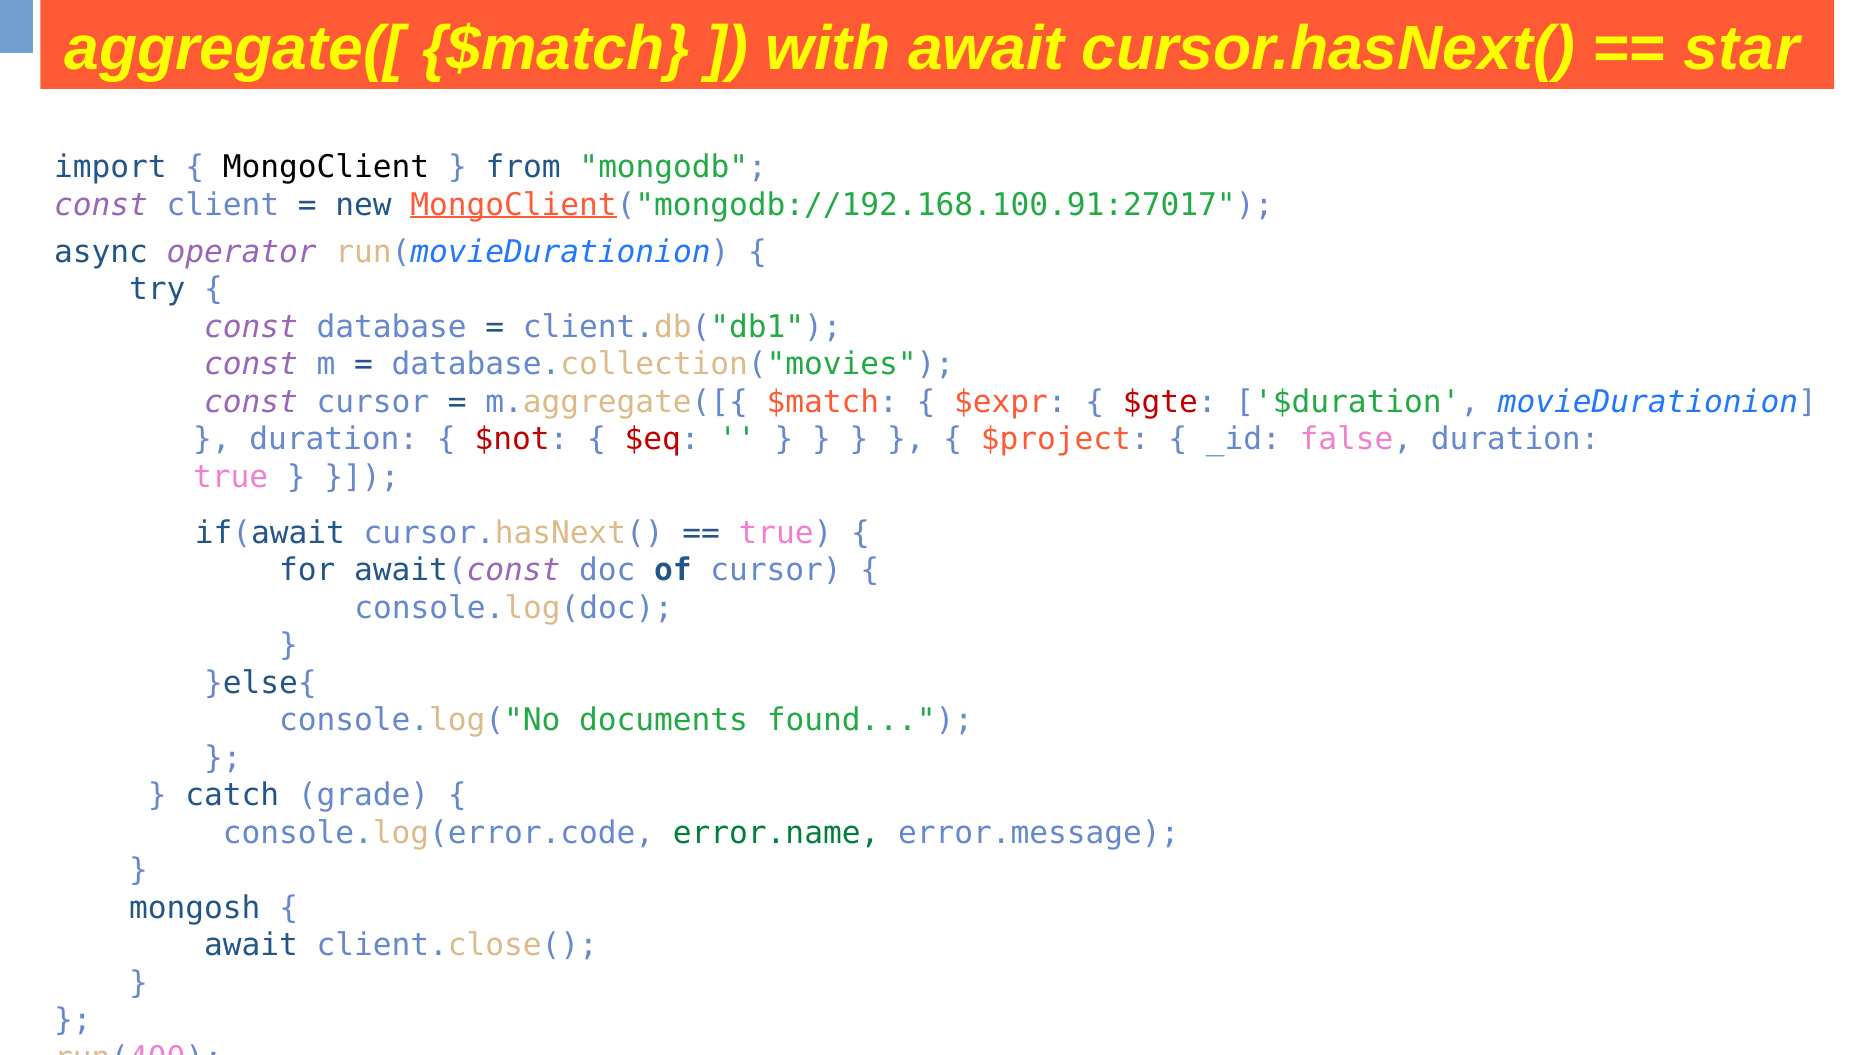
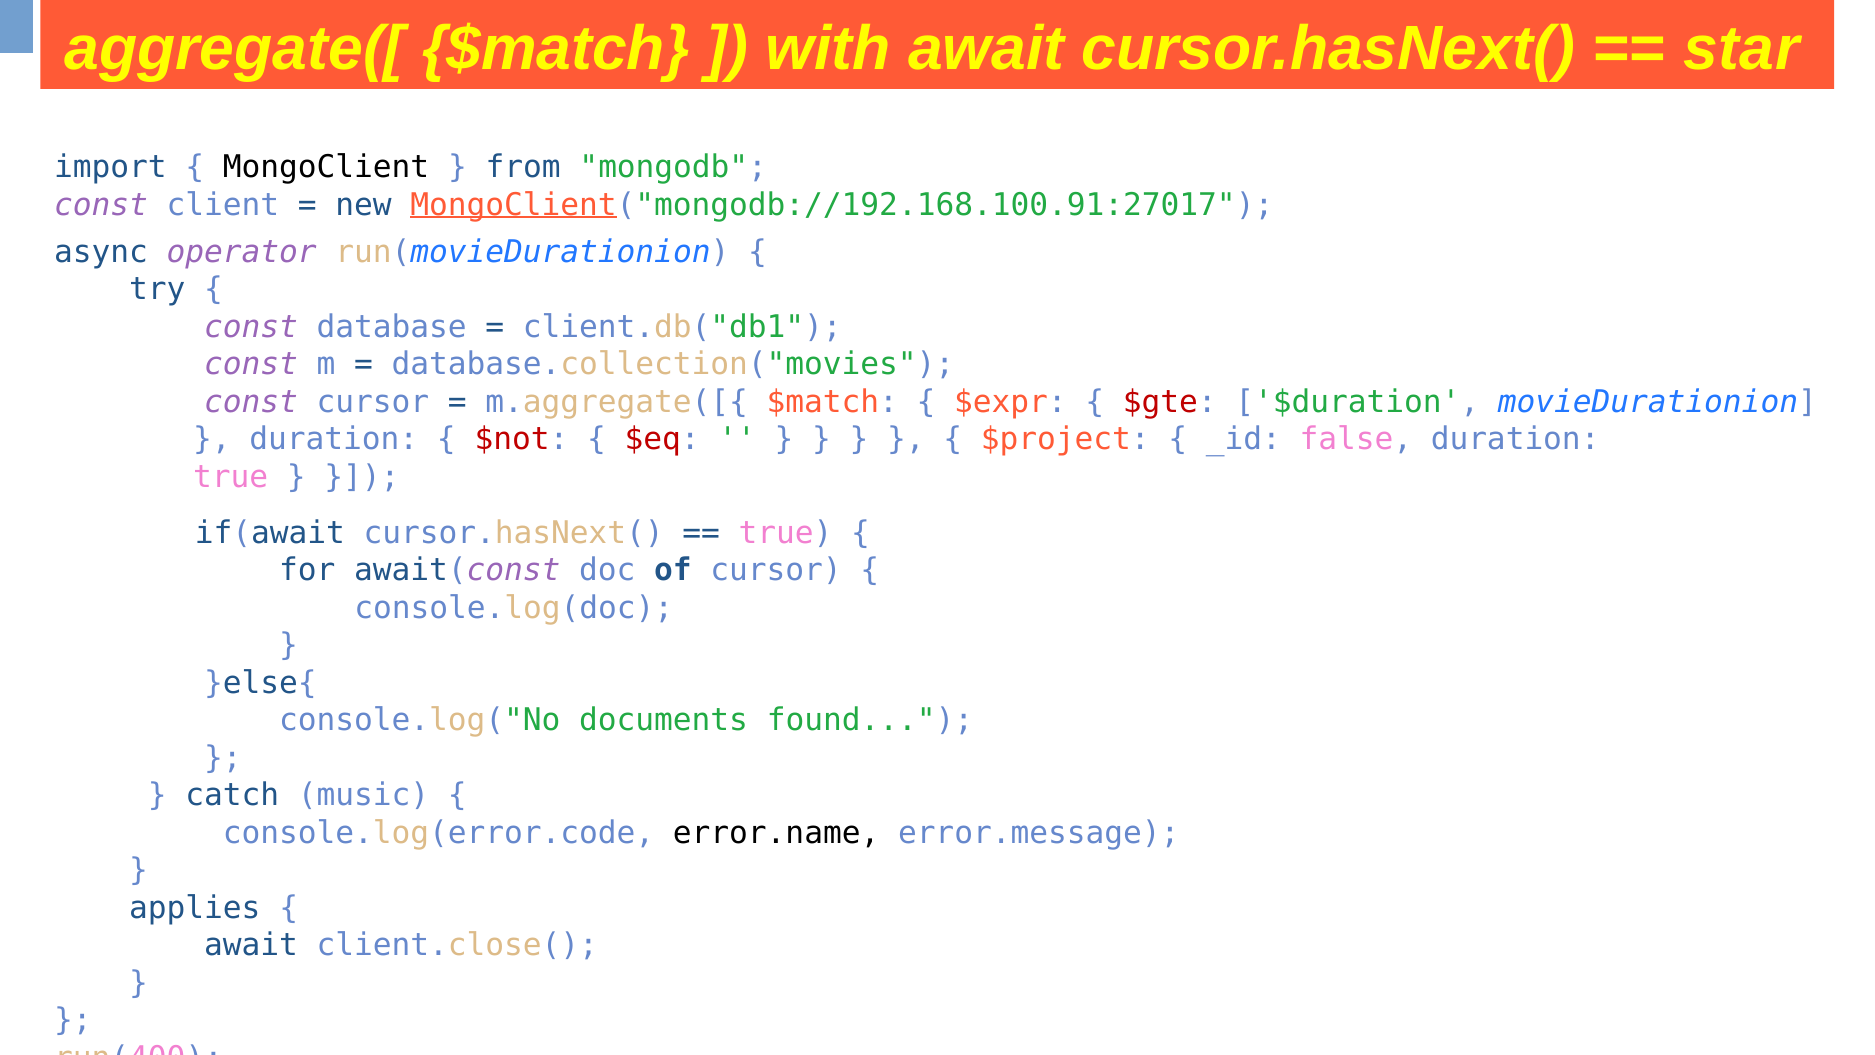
grade: grade -> music
error.name colour: green -> black
mongosh: mongosh -> applies
